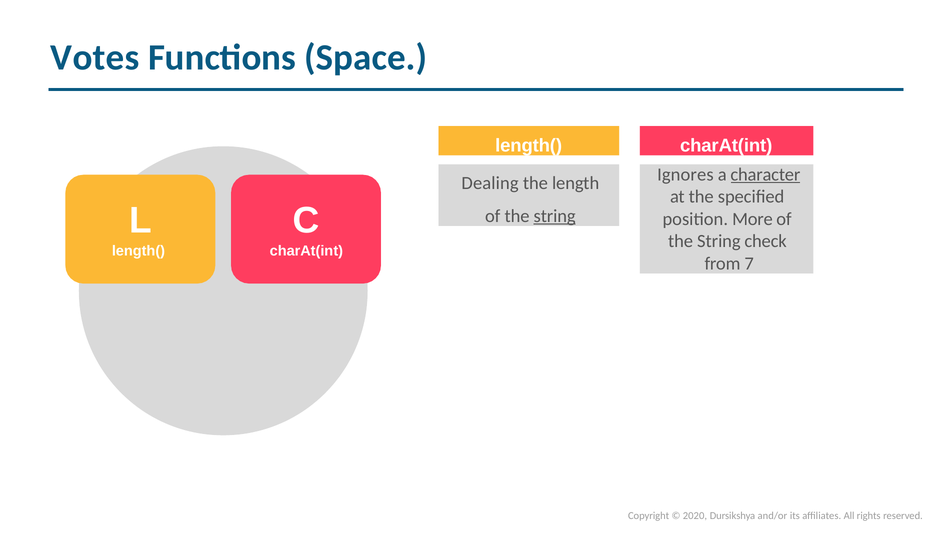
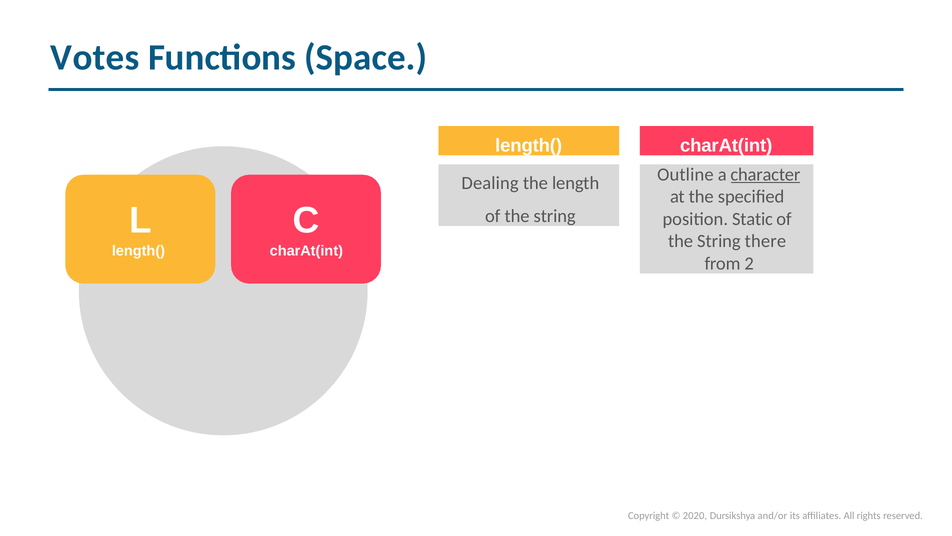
Ignores: Ignores -> Outline
string at (555, 216) underline: present -> none
More: More -> Static
check: check -> there
7: 7 -> 2
